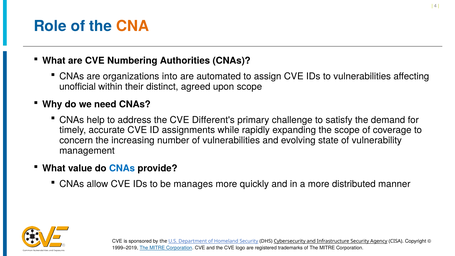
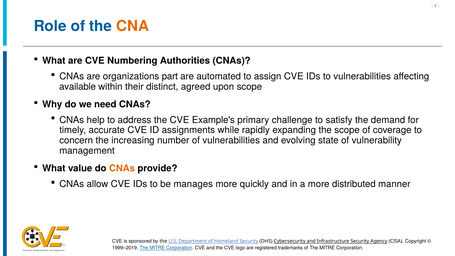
into: into -> part
unofficial: unofficial -> available
Different's: Different's -> Example's
CNAs at (122, 168) colour: blue -> orange
